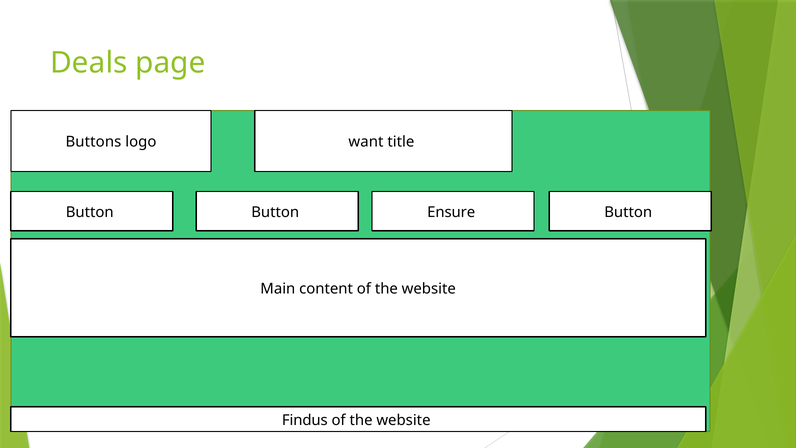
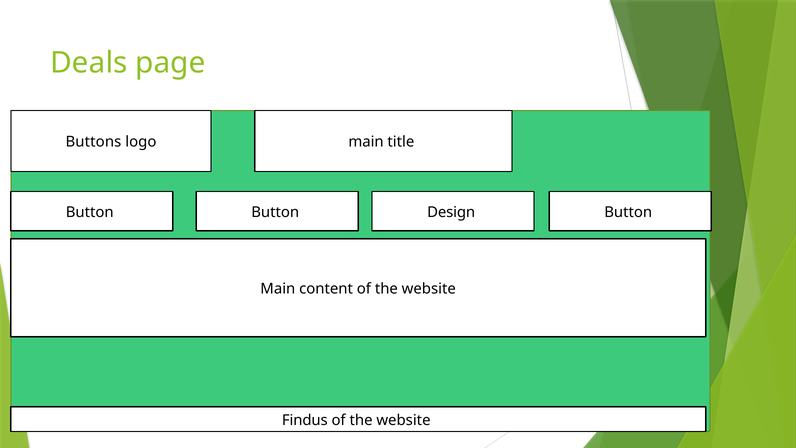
want at (366, 142): want -> main
Ensure: Ensure -> Design
